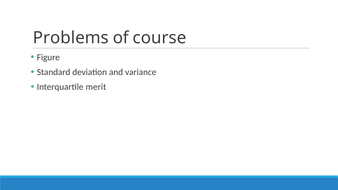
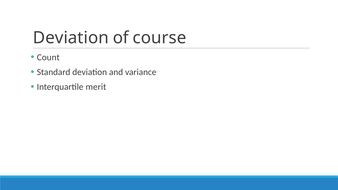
Problems at (71, 38): Problems -> Deviation
Figure: Figure -> Count
